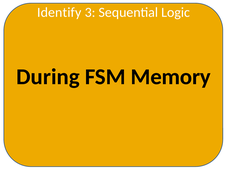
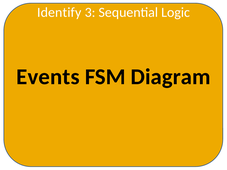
During: During -> Events
Memory: Memory -> Diagram
